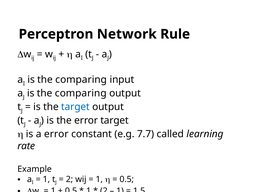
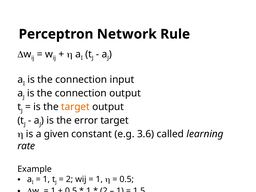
comparing at (81, 80): comparing -> connection
comparing at (81, 93): comparing -> connection
target at (75, 107) colour: blue -> orange
a error: error -> given
7.7: 7.7 -> 3.6
